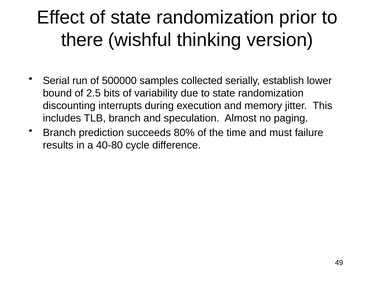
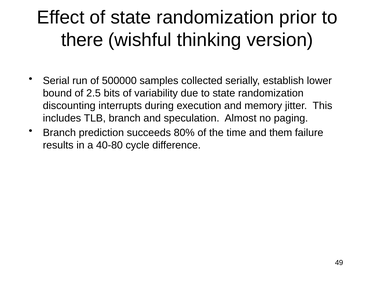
must: must -> them
